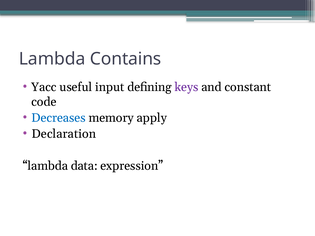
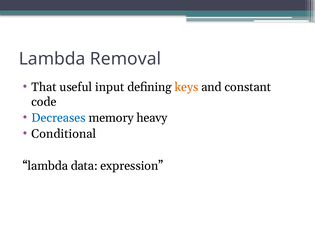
Contains: Contains -> Removal
Yacc: Yacc -> That
keys colour: purple -> orange
apply: apply -> heavy
Declaration: Declaration -> Conditional
